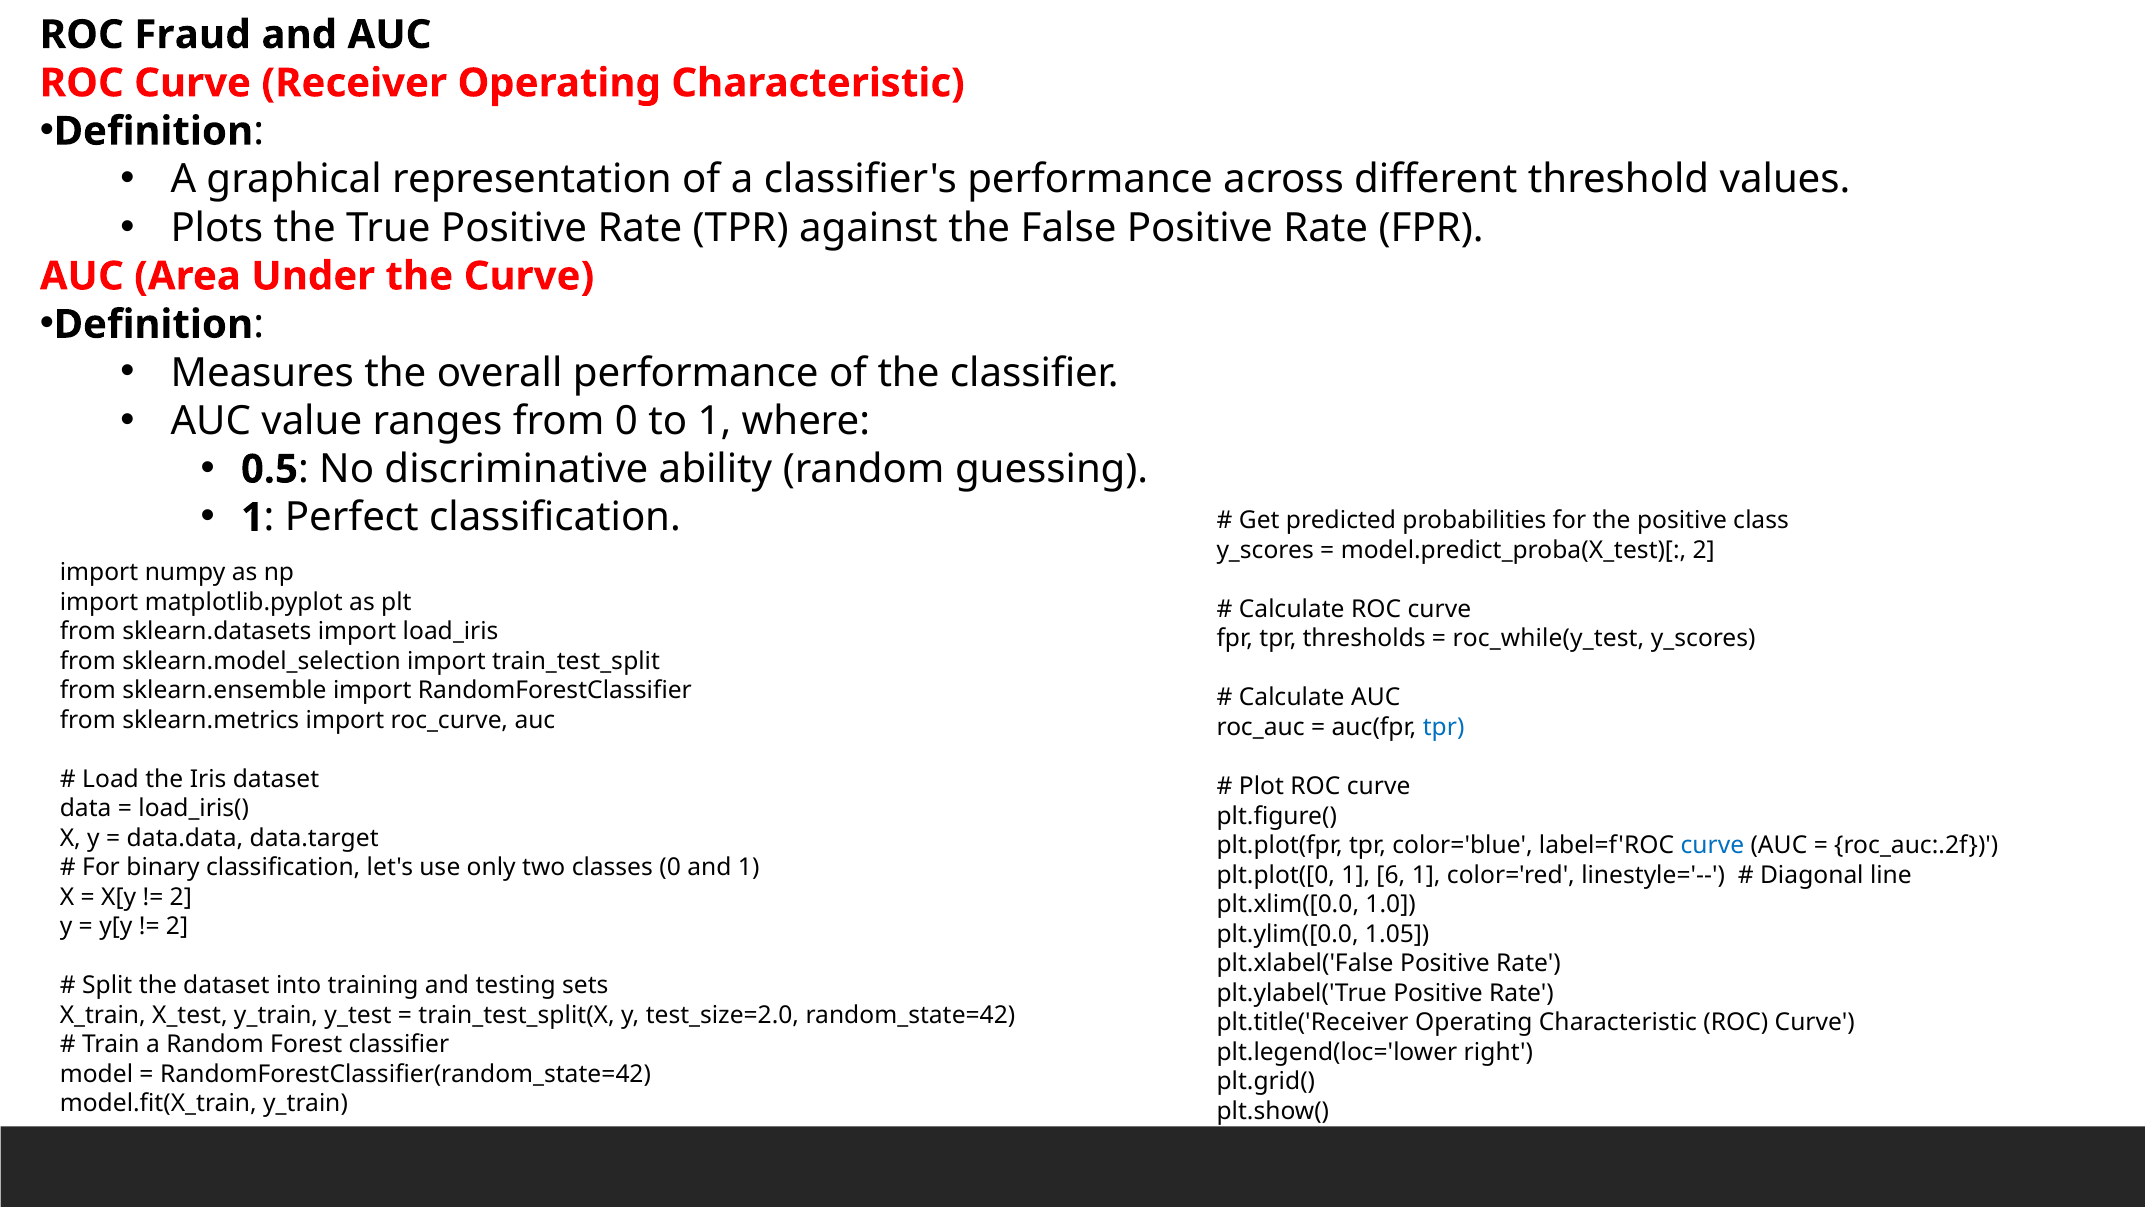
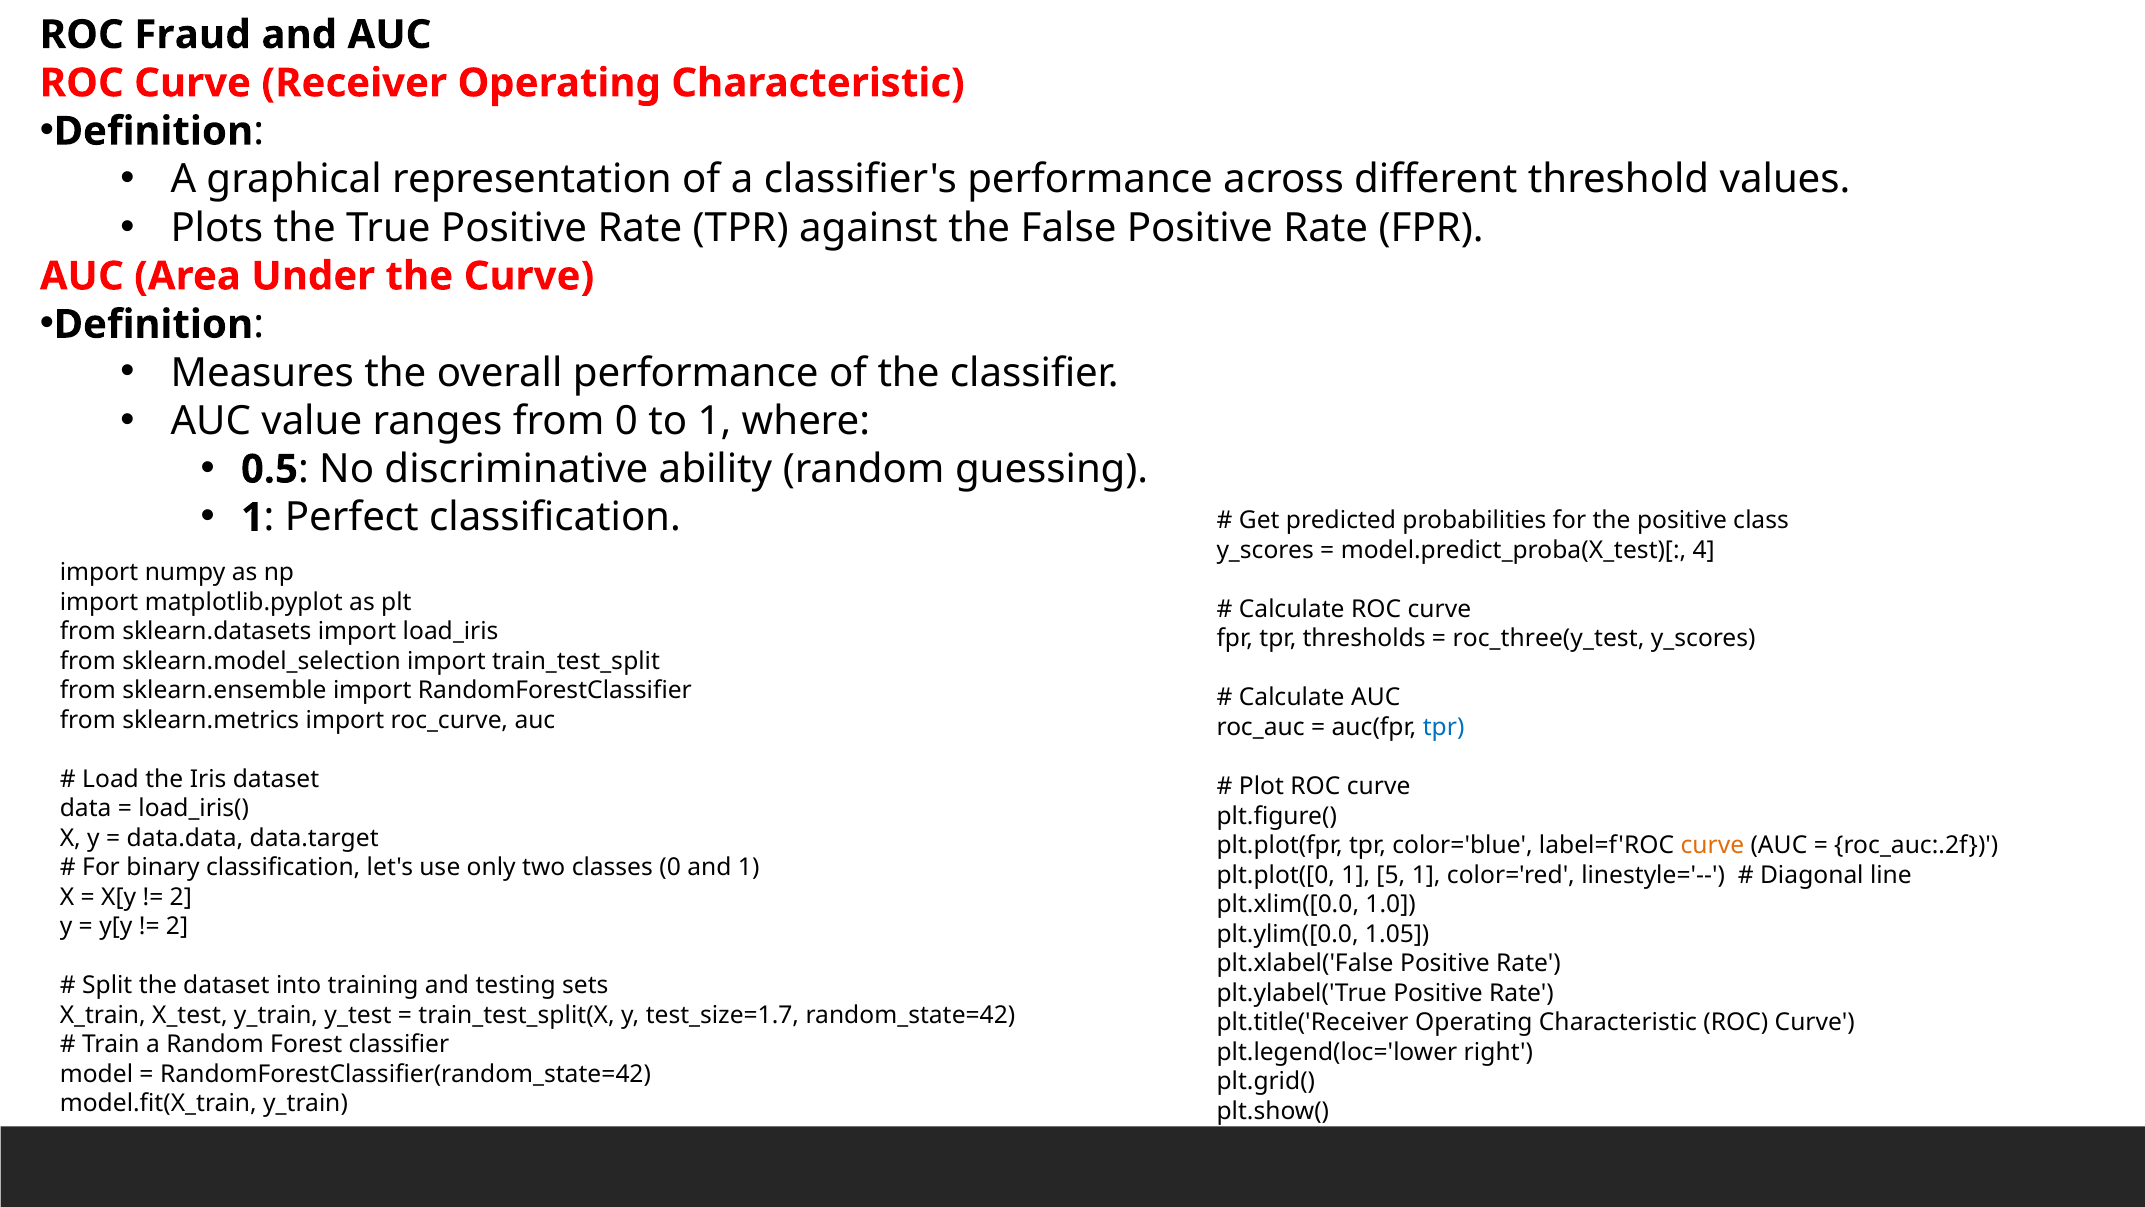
model.predict_proba(X_test)[ 2: 2 -> 4
roc_while(y_test: roc_while(y_test -> roc_three(y_test
curve at (1712, 845) colour: blue -> orange
6: 6 -> 5
test_size=2.0: test_size=2.0 -> test_size=1.7
